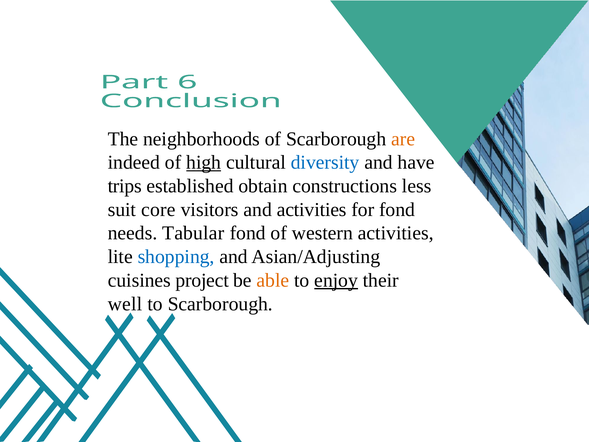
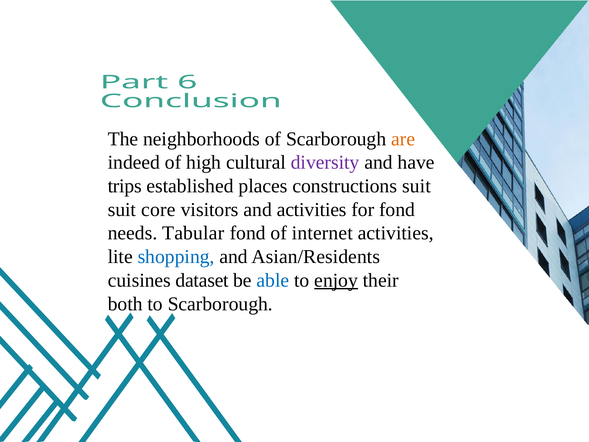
high underline: present -> none
diversity colour: blue -> purple
obtain: obtain -> places
constructions less: less -> suit
western: western -> internet
Asian/Adjusting: Asian/Adjusting -> Asian/Residents
project: project -> dataset
able colour: orange -> blue
well: well -> both
